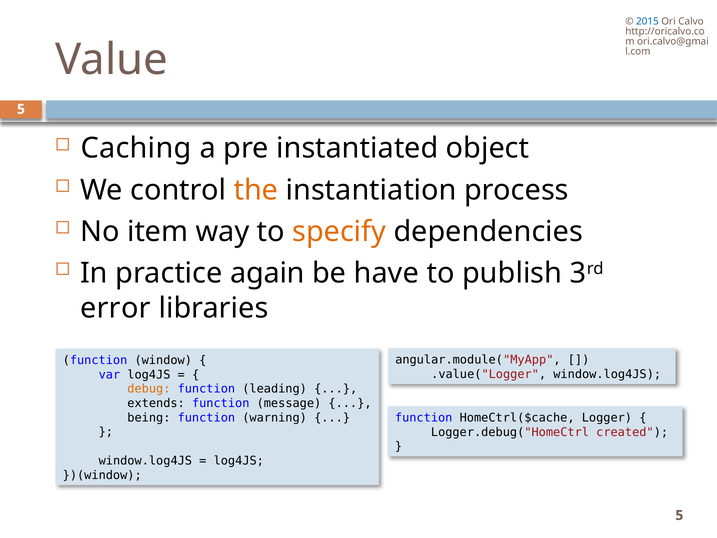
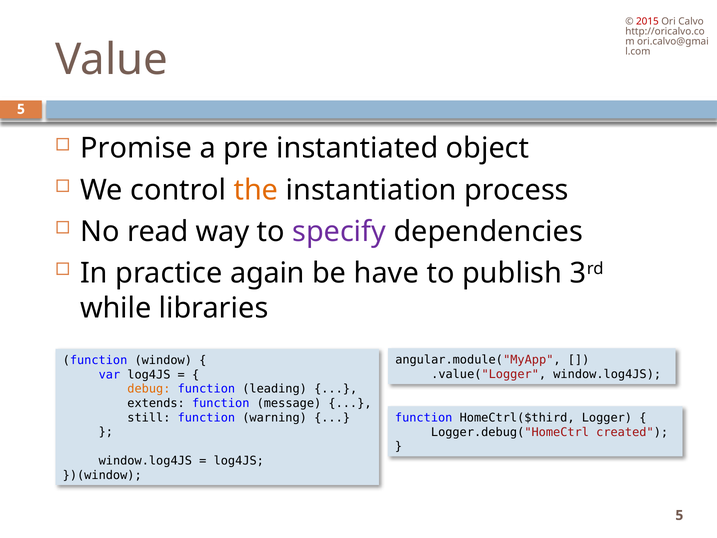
2015 colour: blue -> red
Caching: Caching -> Promise
item: item -> read
specify colour: orange -> purple
error: error -> while
being: being -> still
HomeCtrl($cache: HomeCtrl($cache -> HomeCtrl($third
